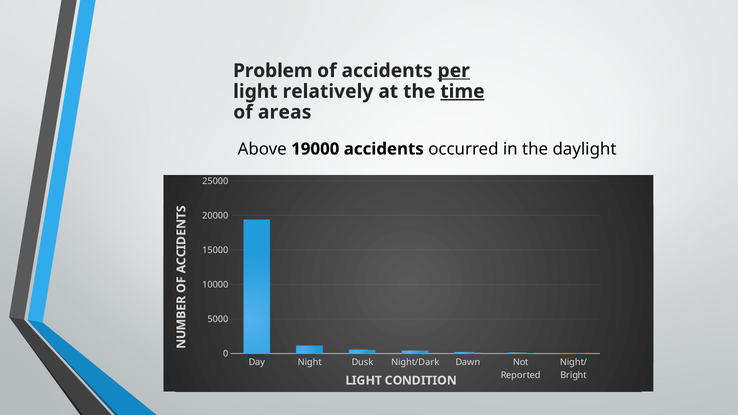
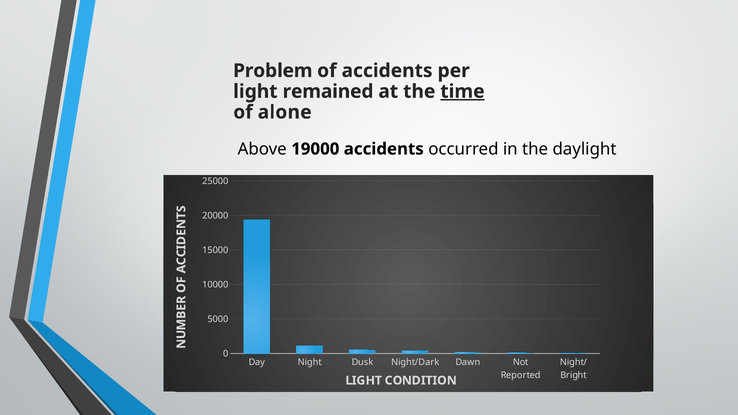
per underline: present -> none
relatively: relatively -> remained
areas: areas -> alone
